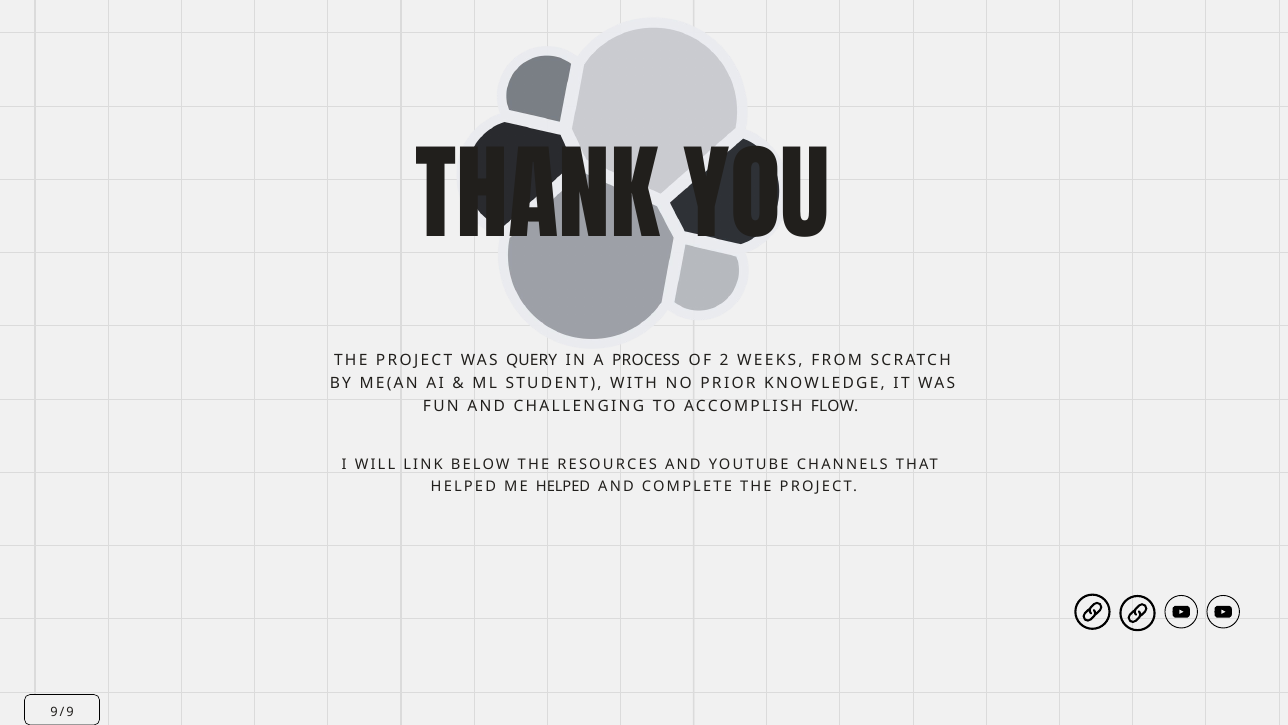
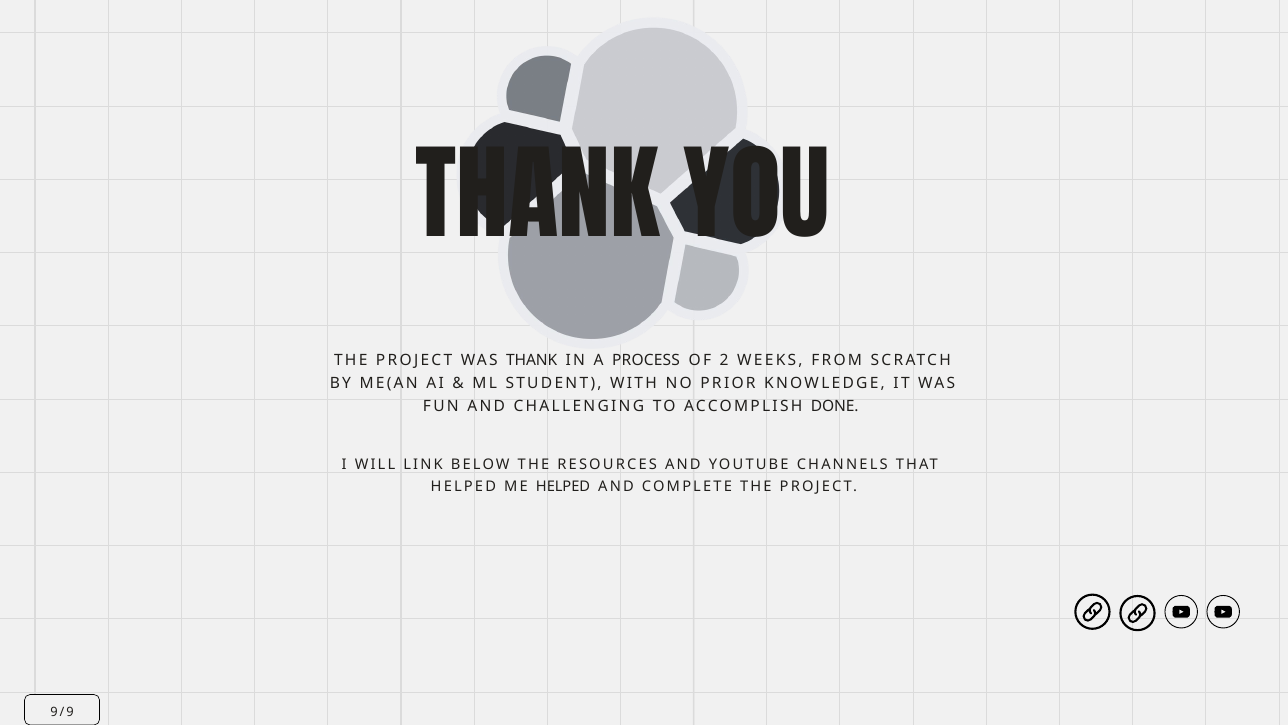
WAS QUERY: QUERY -> THANK
FLOW: FLOW -> DONE
